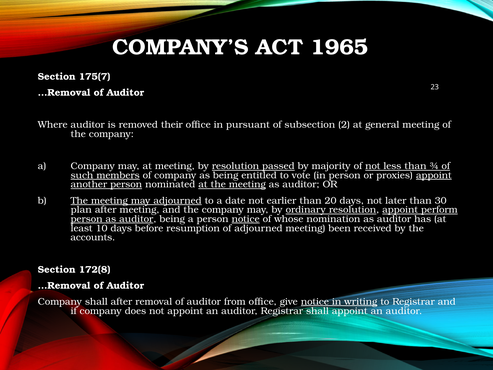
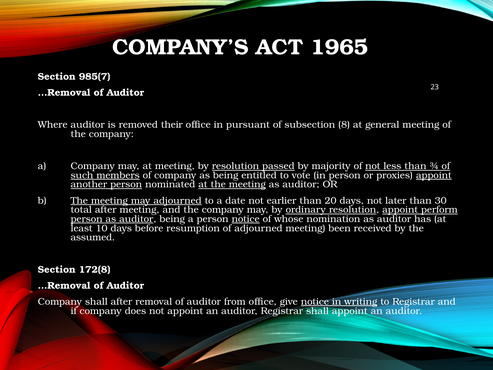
175(7: 175(7 -> 985(7
2: 2 -> 8
plan: plan -> total
accounts: accounts -> assumed
